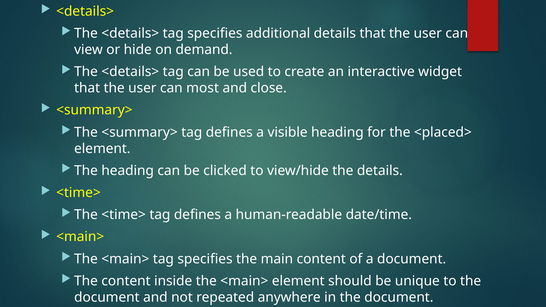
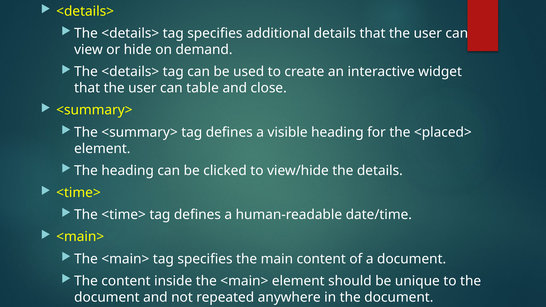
most: most -> table
